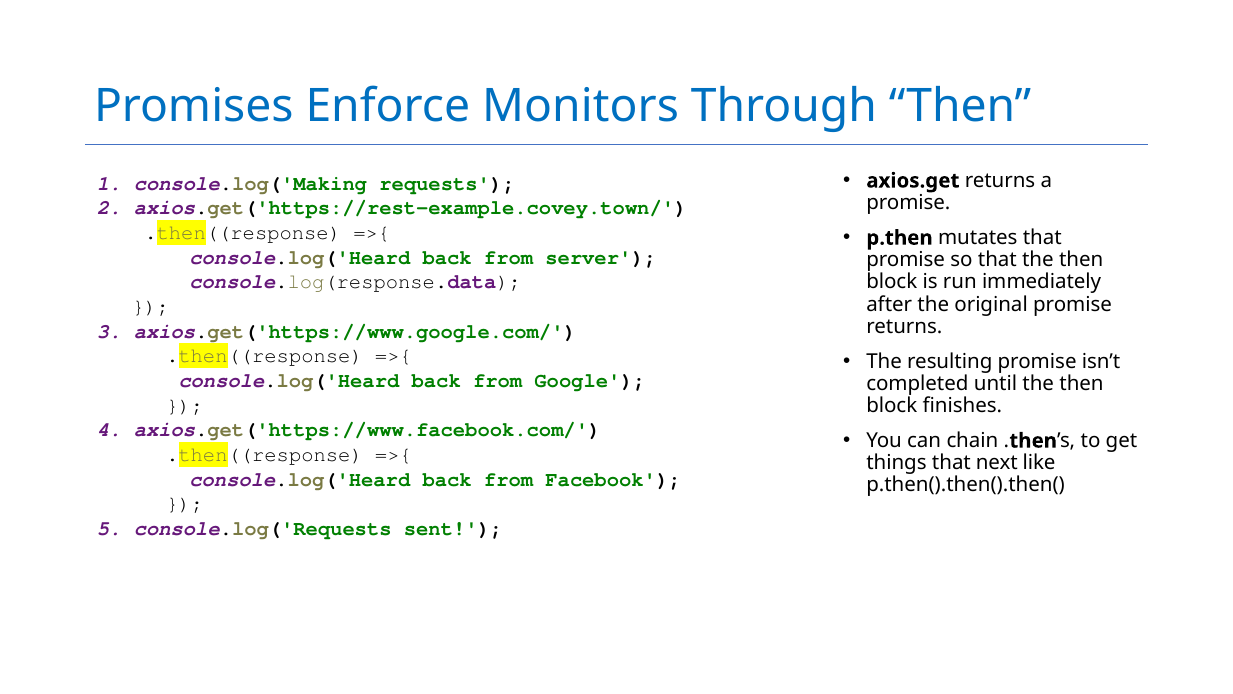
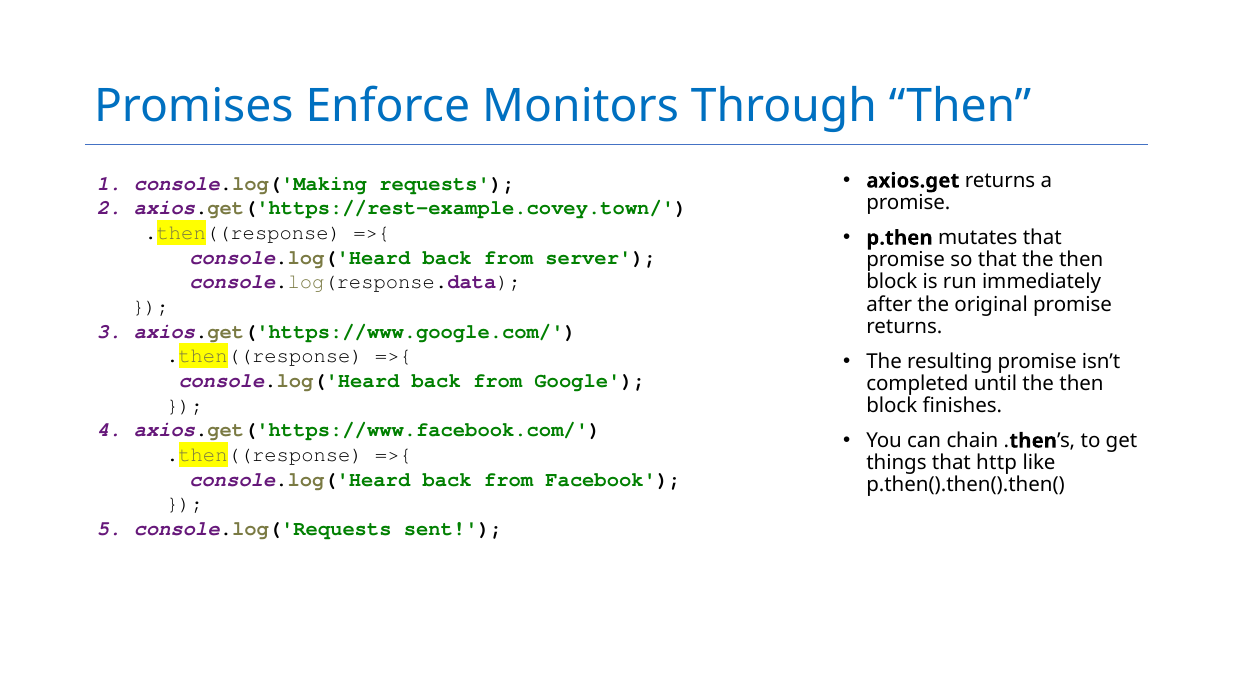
next: next -> http
